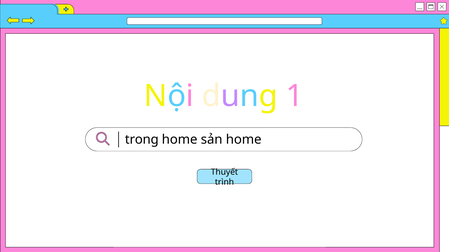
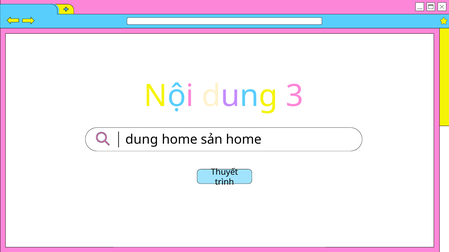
1: 1 -> 3
trong at (142, 140): trong -> dung
